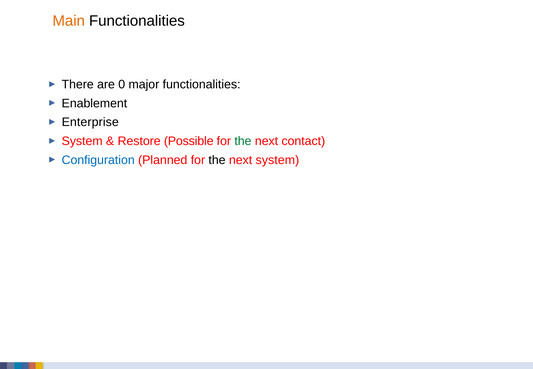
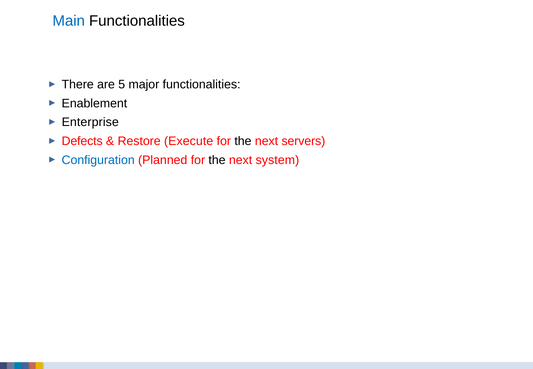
Main colour: orange -> blue
0: 0 -> 5
System at (82, 141): System -> Defects
Possible: Possible -> Execute
the at (243, 141) colour: green -> black
contact: contact -> servers
